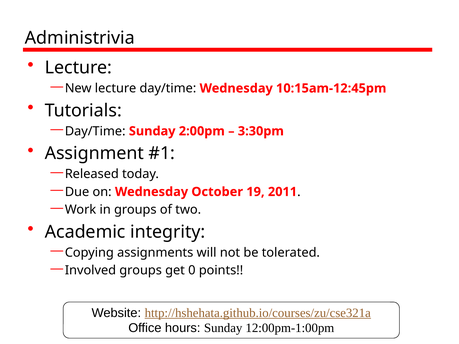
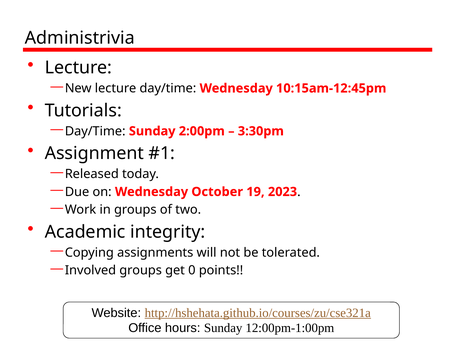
2011: 2011 -> 2023
